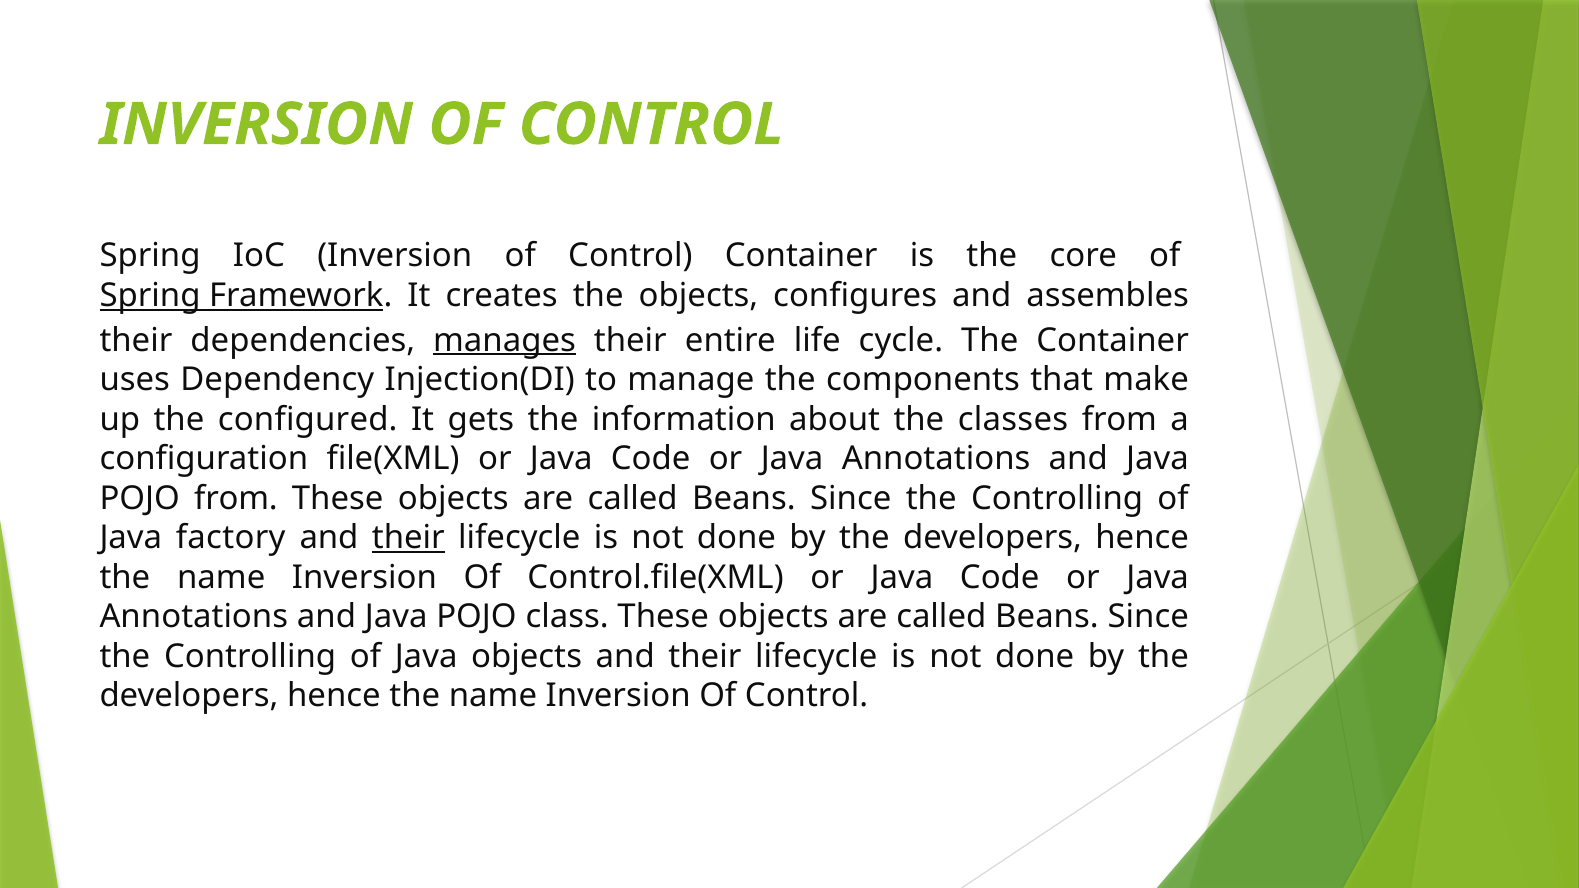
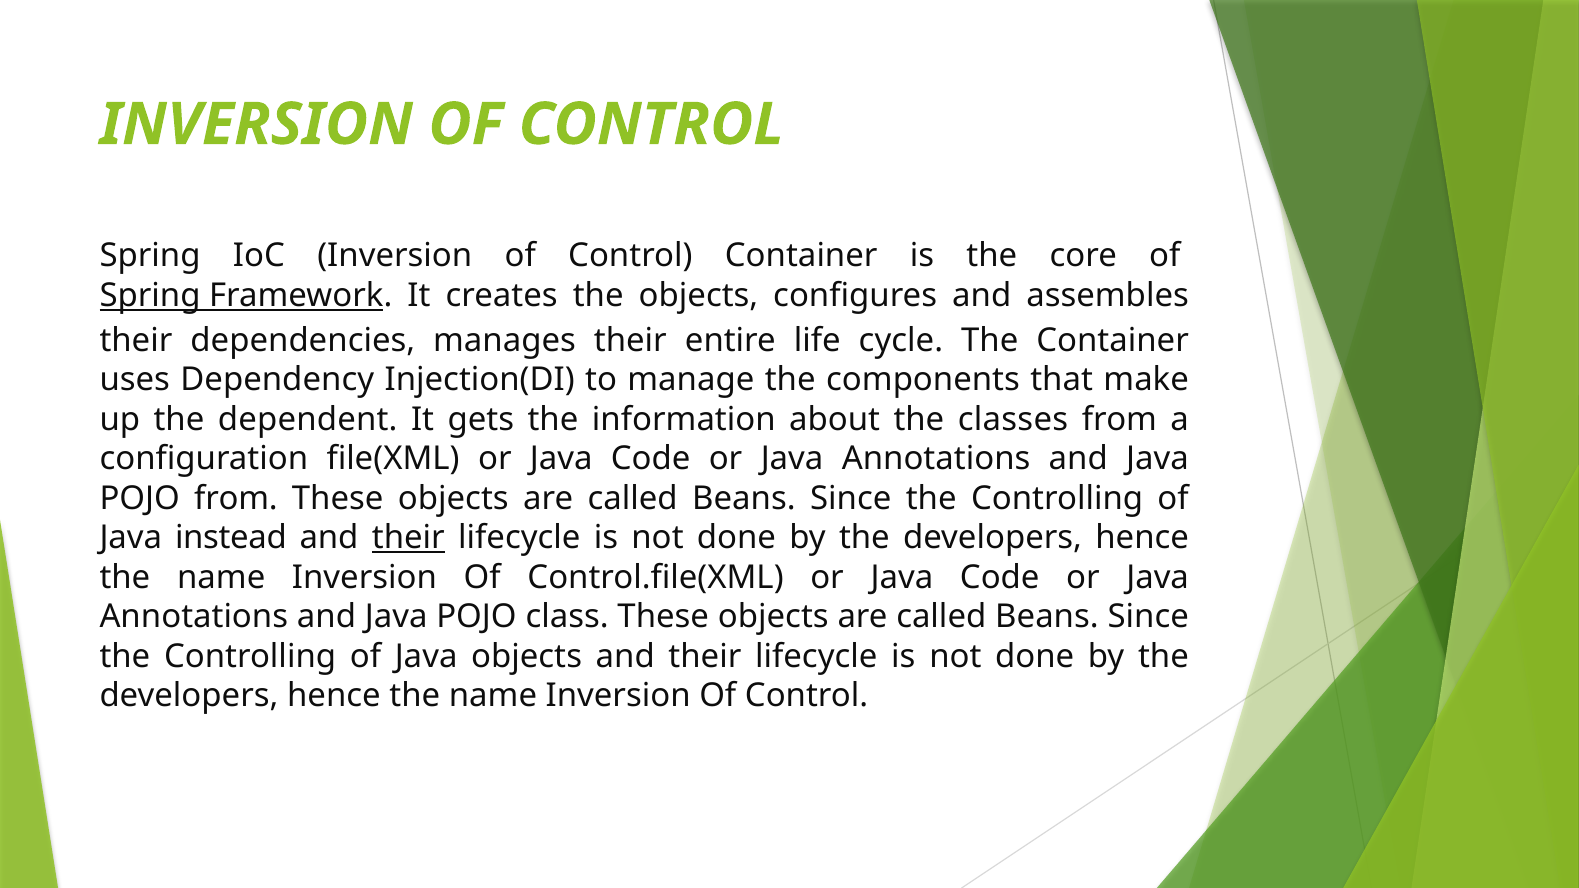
manages underline: present -> none
configured: configured -> dependent
factory: factory -> instead
